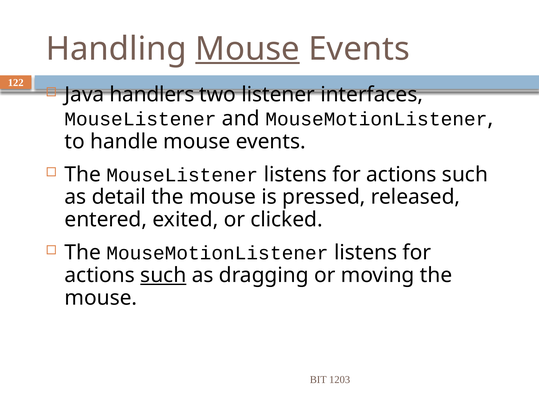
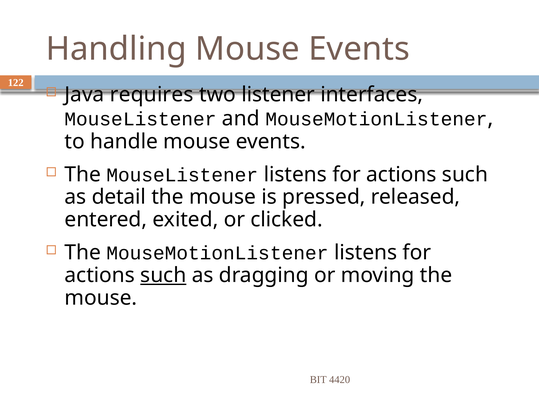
Mouse at (248, 49) underline: present -> none
handlers: handlers -> requires
1203: 1203 -> 4420
